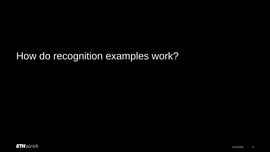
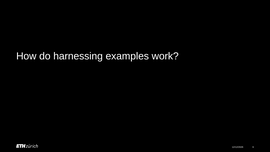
recognition: recognition -> harnessing
